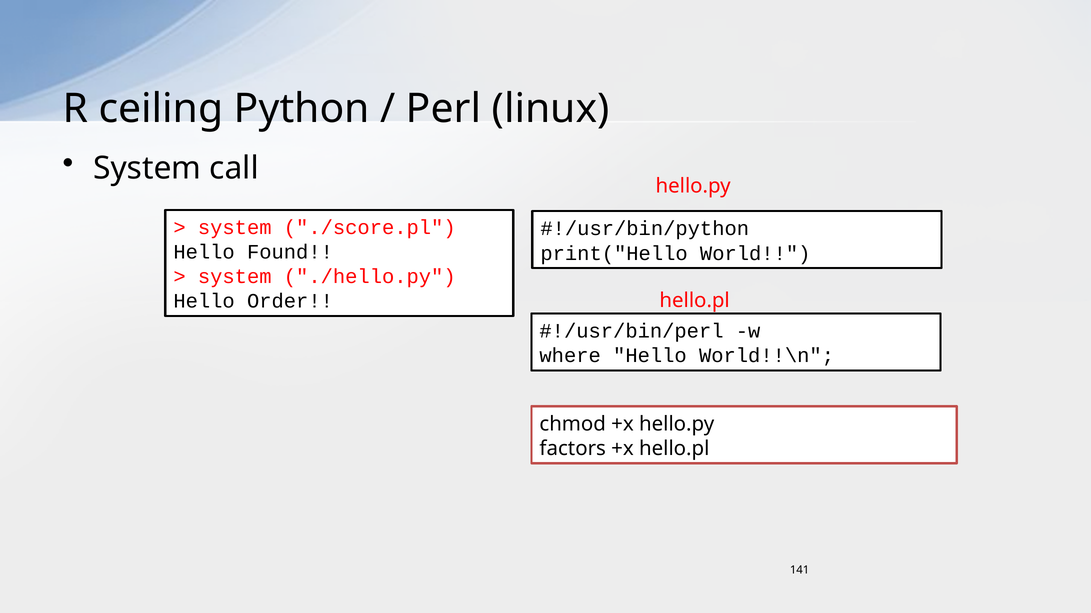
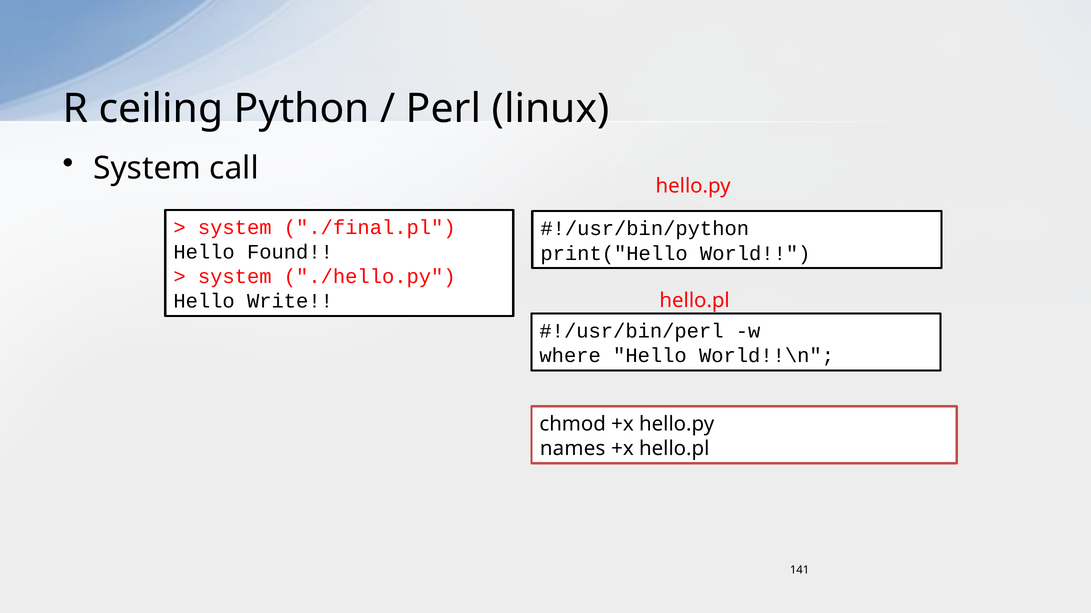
./score.pl: ./score.pl -> ./final.pl
Order: Order -> Write
factors: factors -> names
